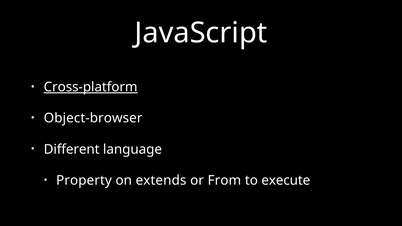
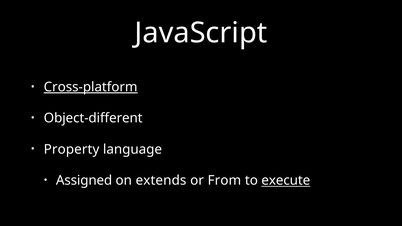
Object-browser: Object-browser -> Object-different
Different: Different -> Property
Property: Property -> Assigned
execute underline: none -> present
